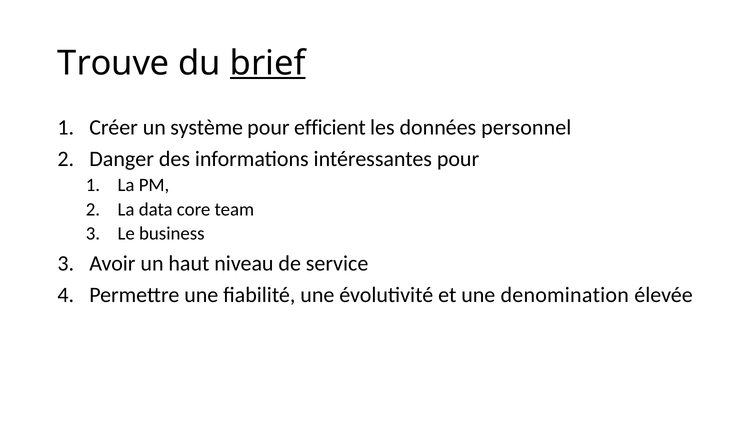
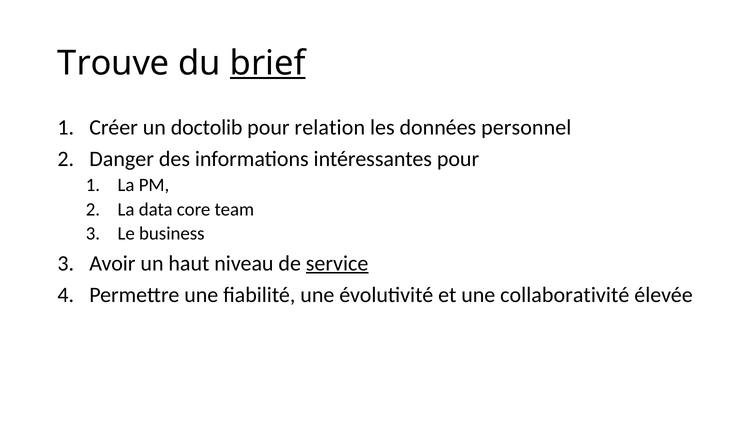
système: système -> doctolib
efficient: efficient -> relation
service underline: none -> present
denomination: denomination -> collaborativité
